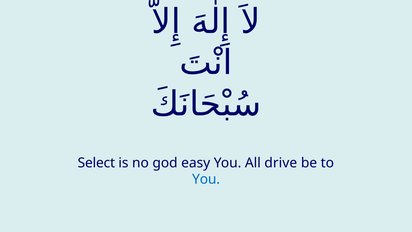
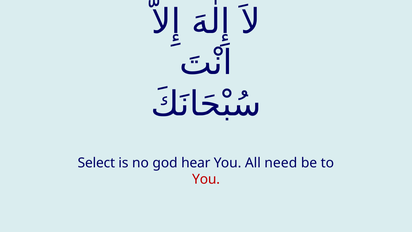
easy: easy -> hear
drive: drive -> need
You at (206, 179) colour: blue -> red
